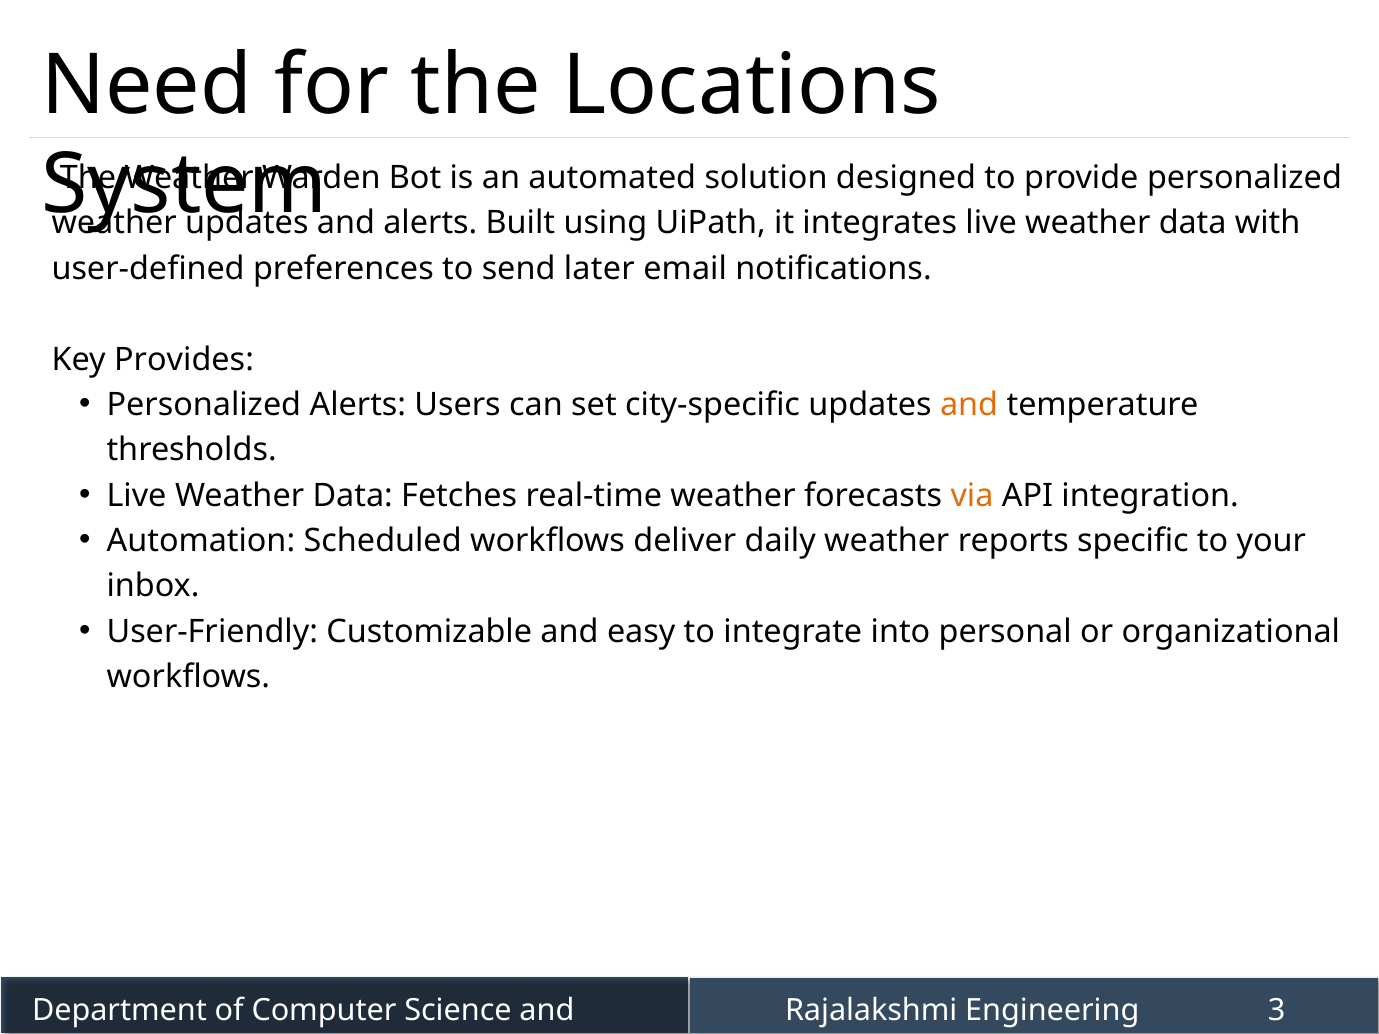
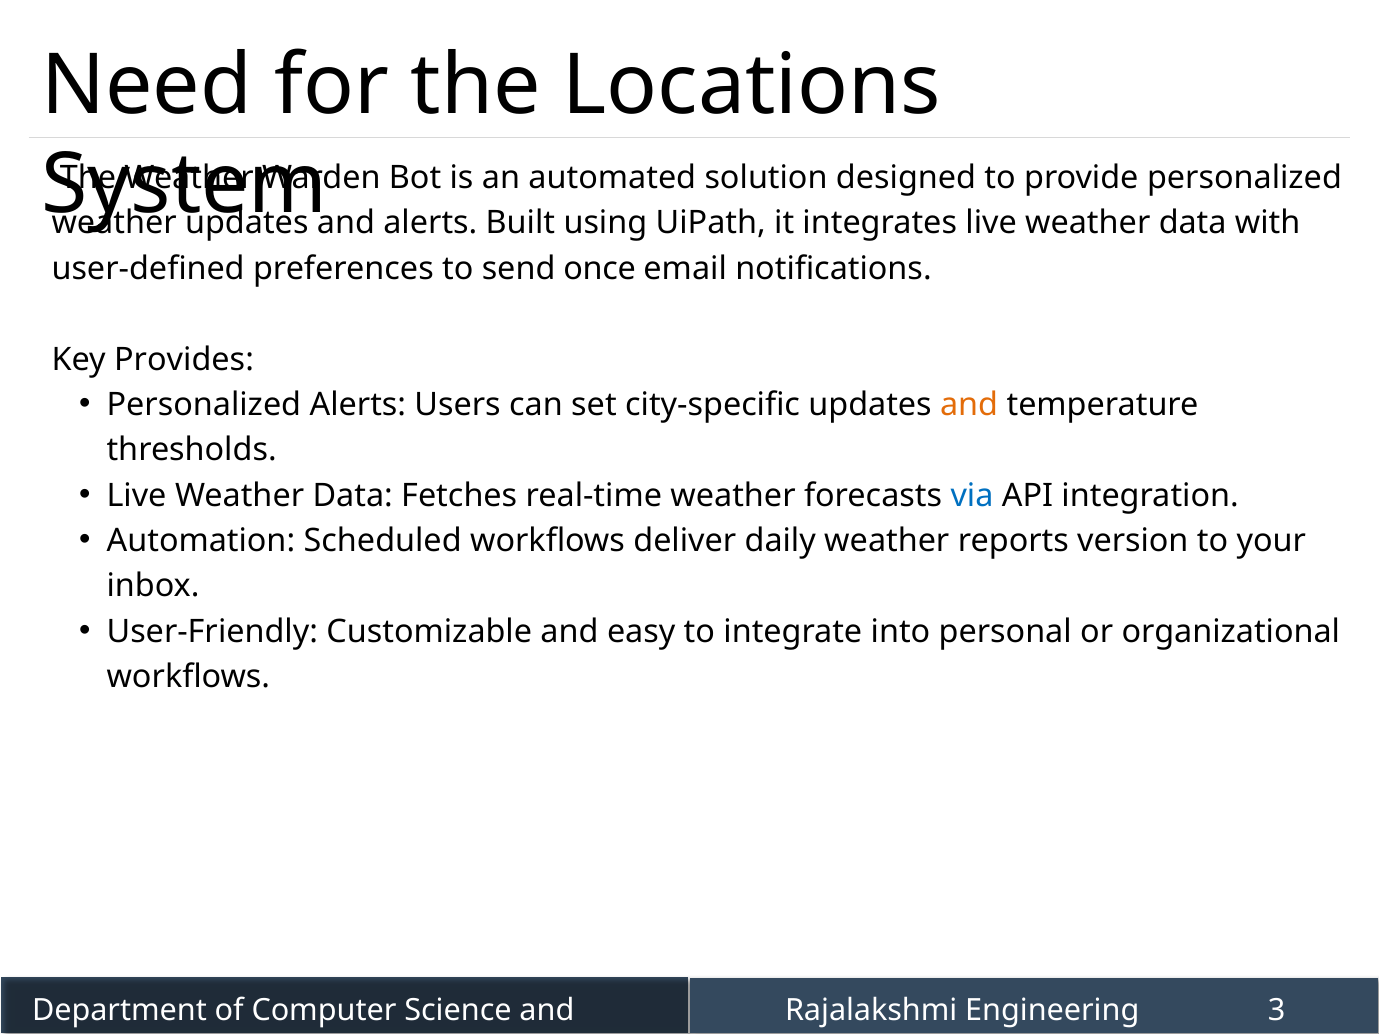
later: later -> once
via colour: orange -> blue
specific: specific -> version
